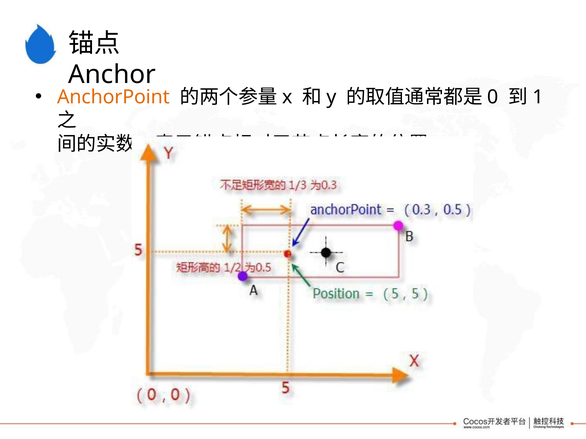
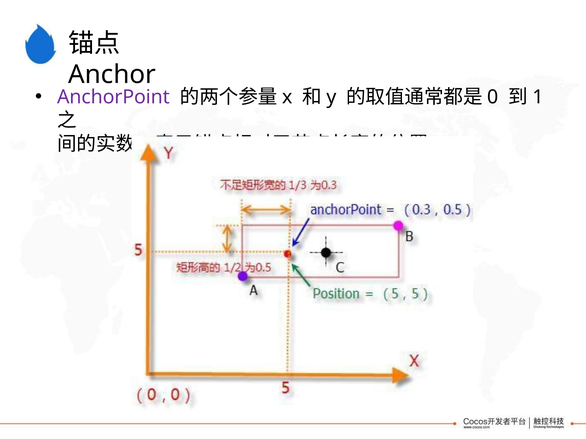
AnchorPoint colour: orange -> purple
